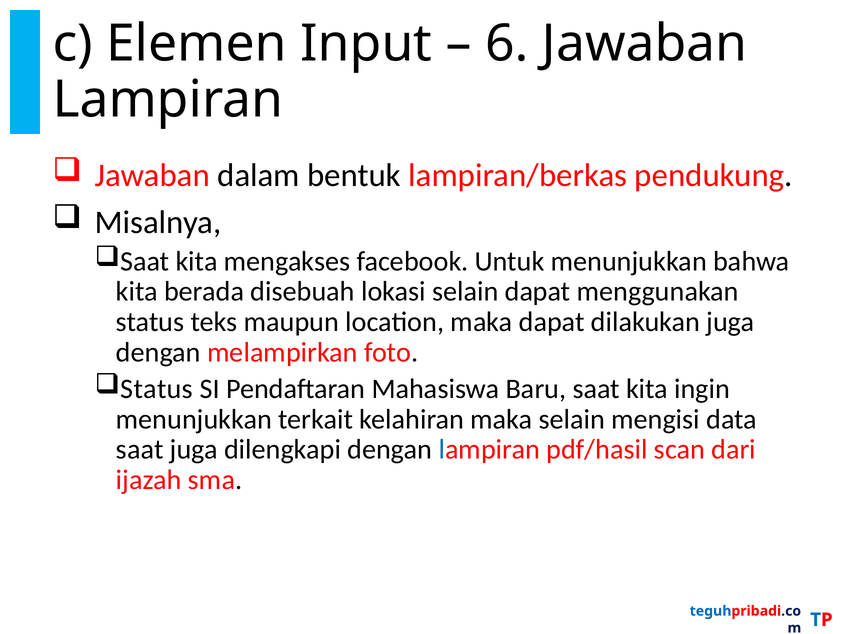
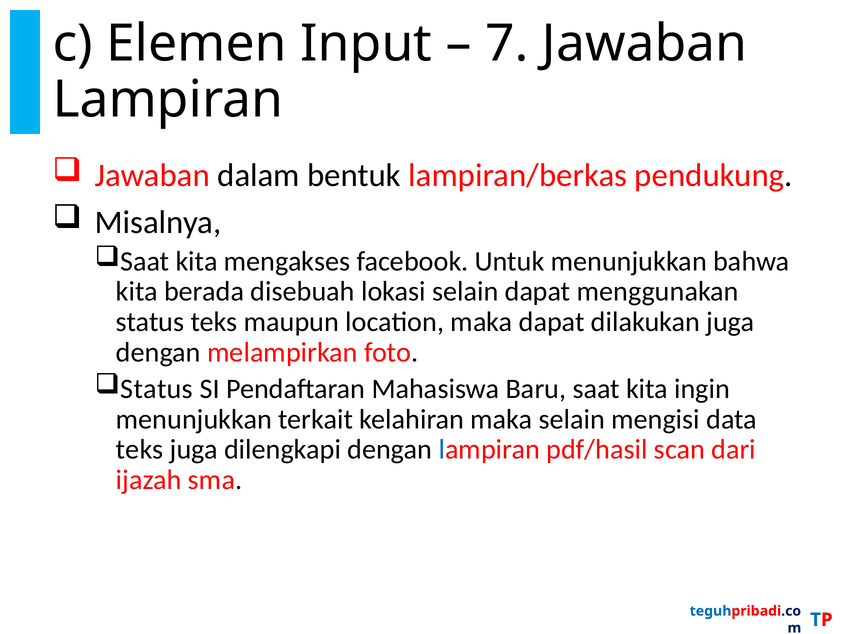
6: 6 -> 7
saat at (140, 450): saat -> teks
